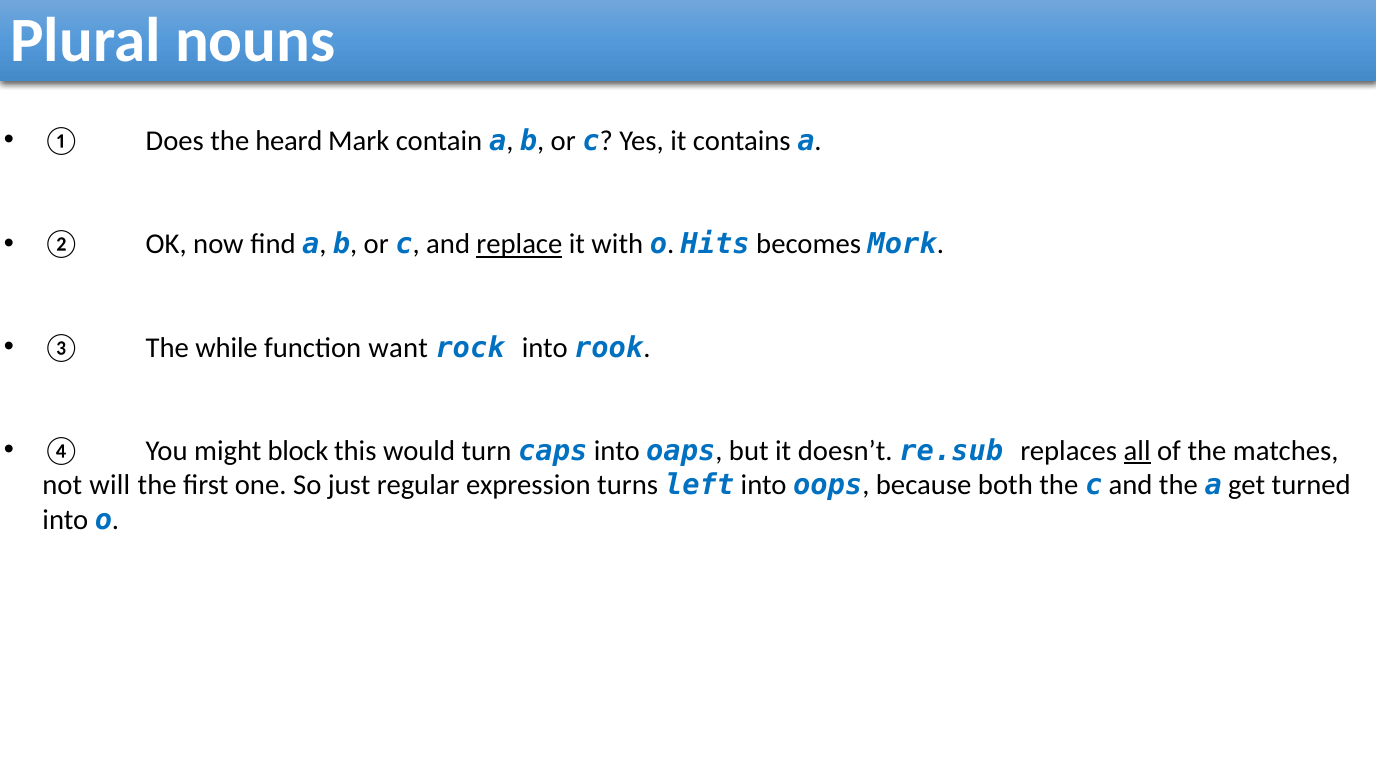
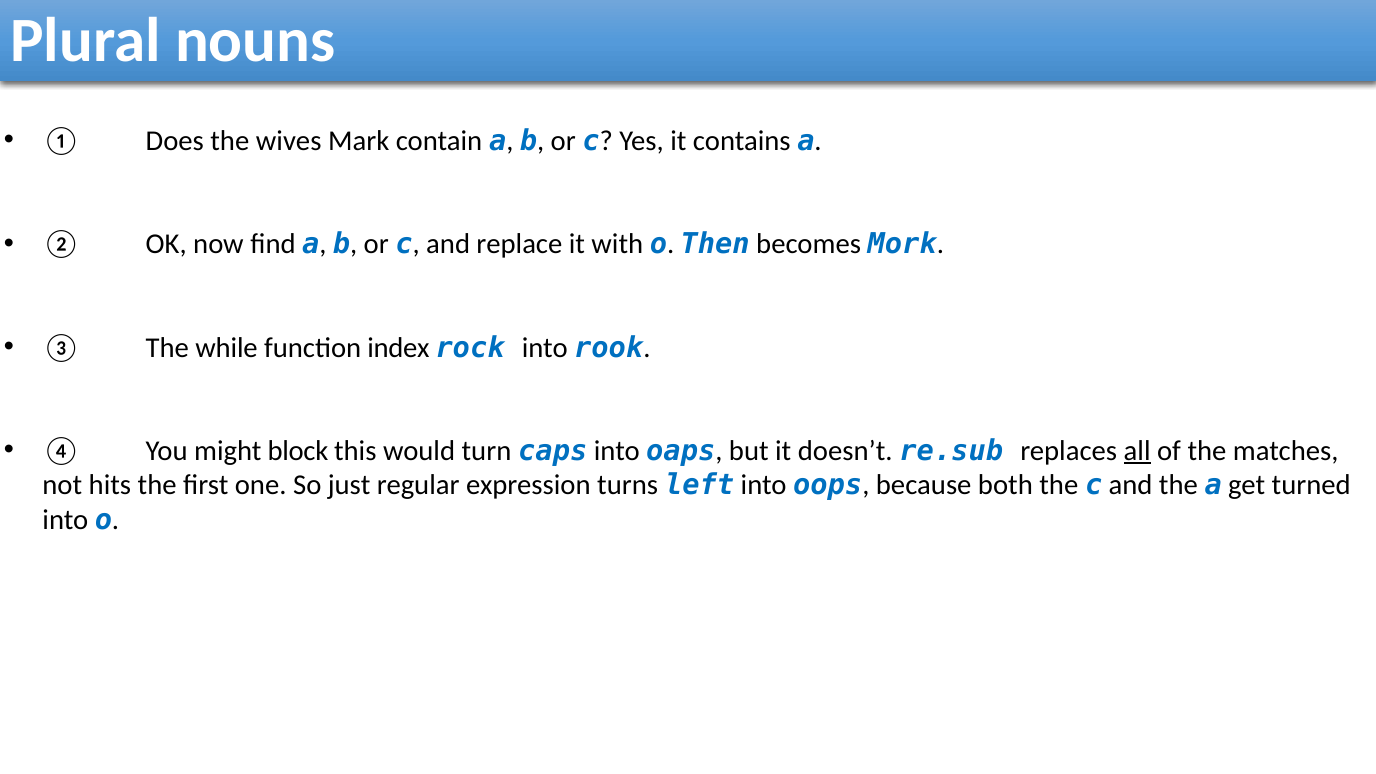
heard: heard -> wives
replace underline: present -> none
Hits: Hits -> Then
want: want -> index
will: will -> hits
